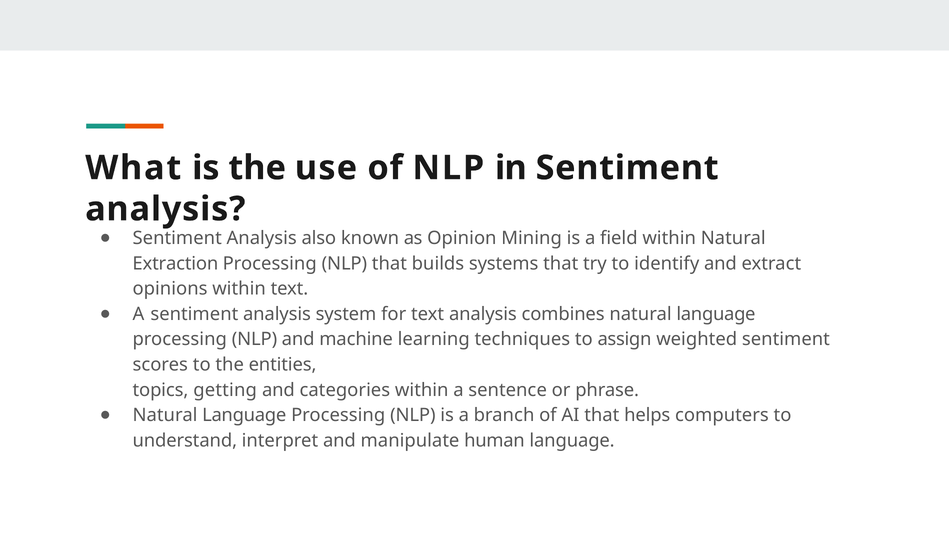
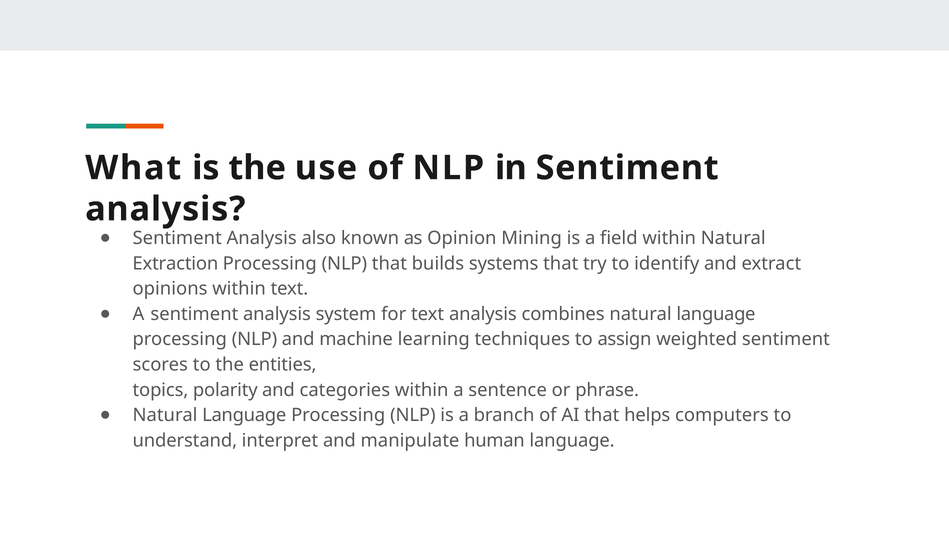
getting: getting -> polarity
